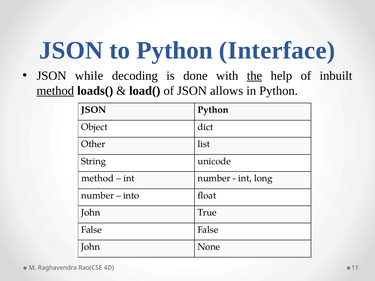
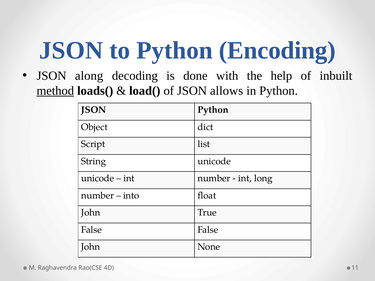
Interface: Interface -> Encoding
while: while -> along
the underline: present -> none
Other: Other -> Script
method at (98, 179): method -> unicode
